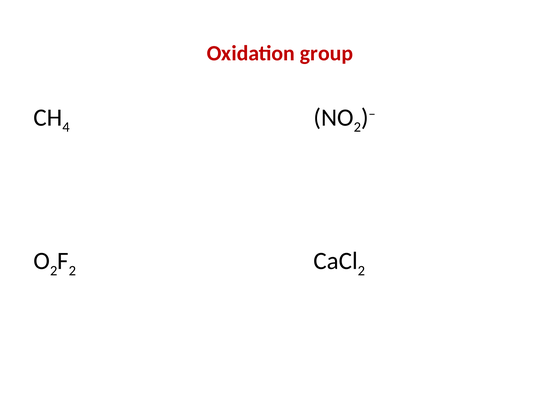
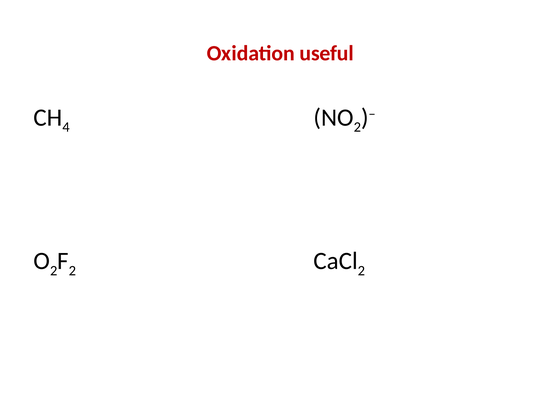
group: group -> useful
